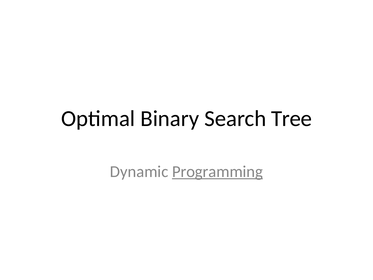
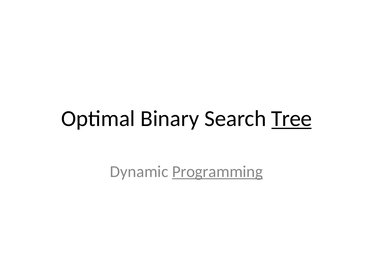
Tree underline: none -> present
